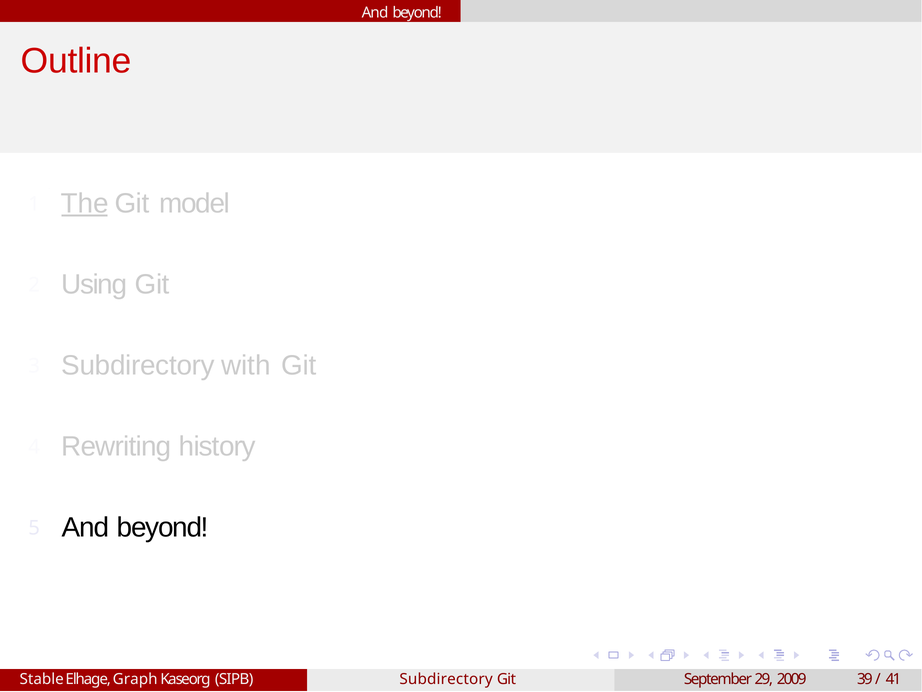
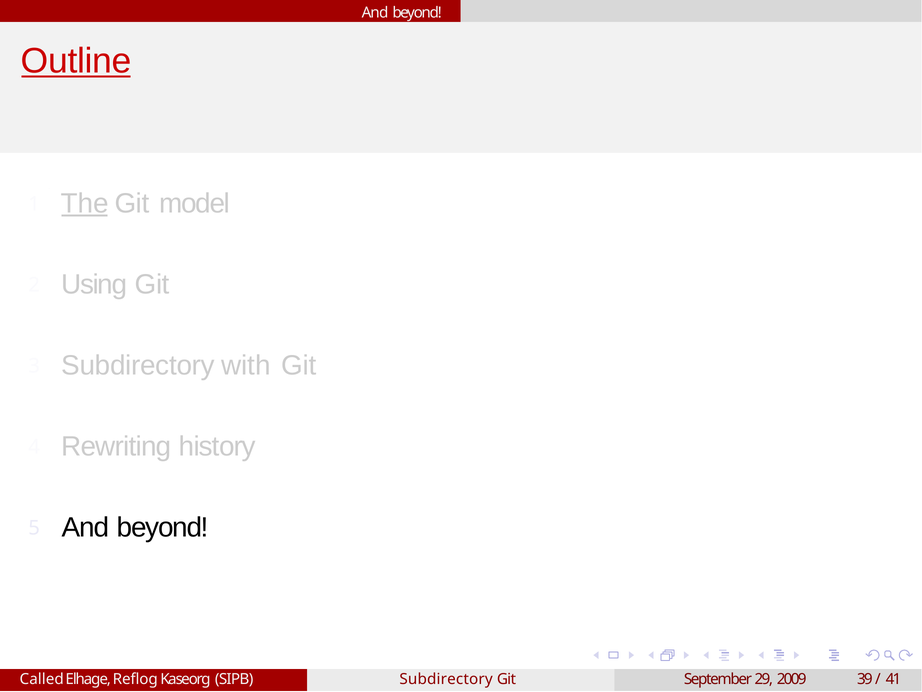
Outline underline: none -> present
Stable: Stable -> Called
Graph: Graph -> Reflog
